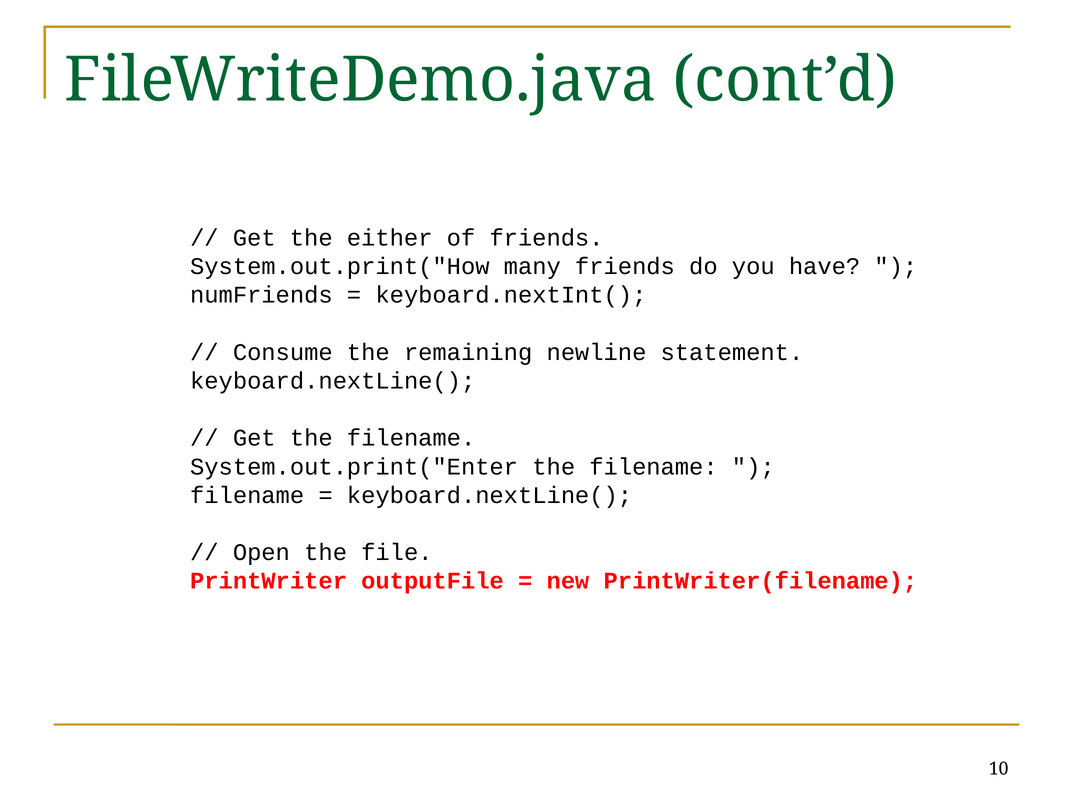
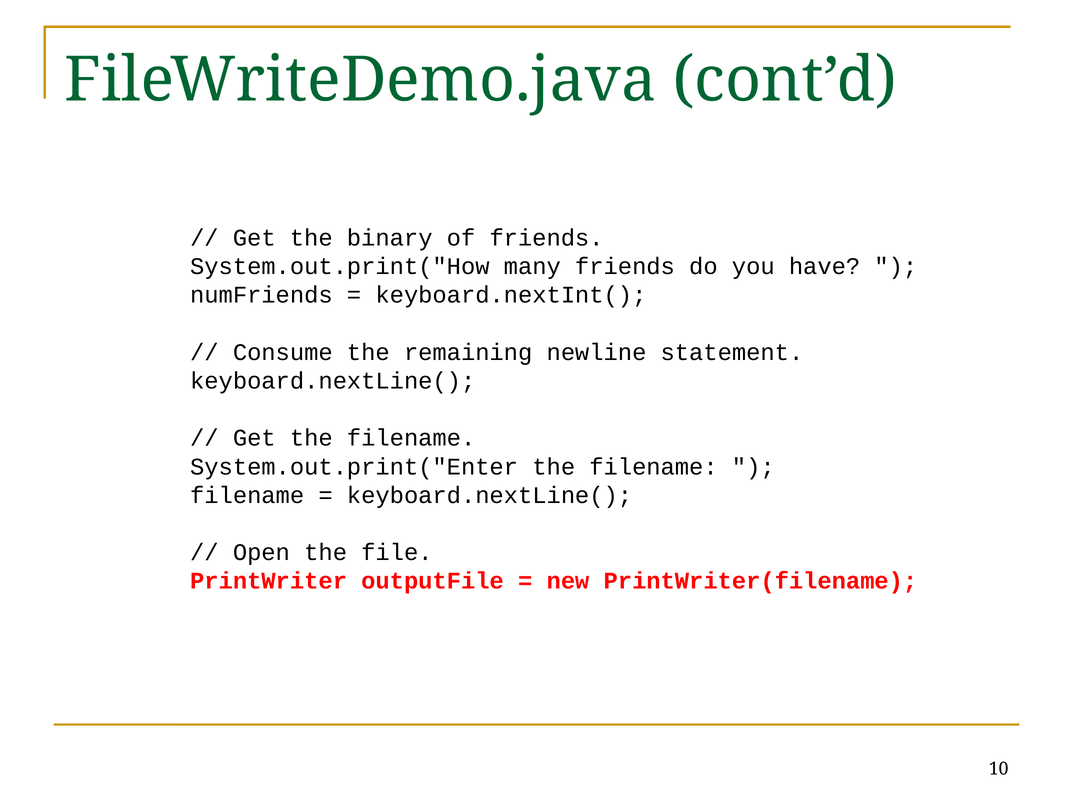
either: either -> binary
